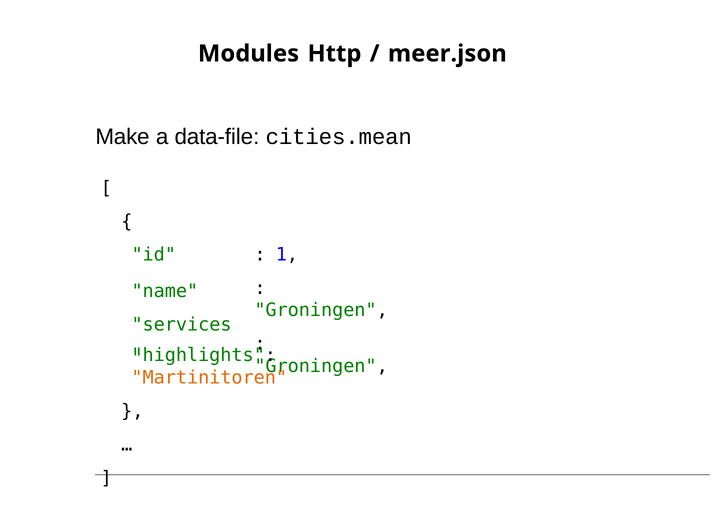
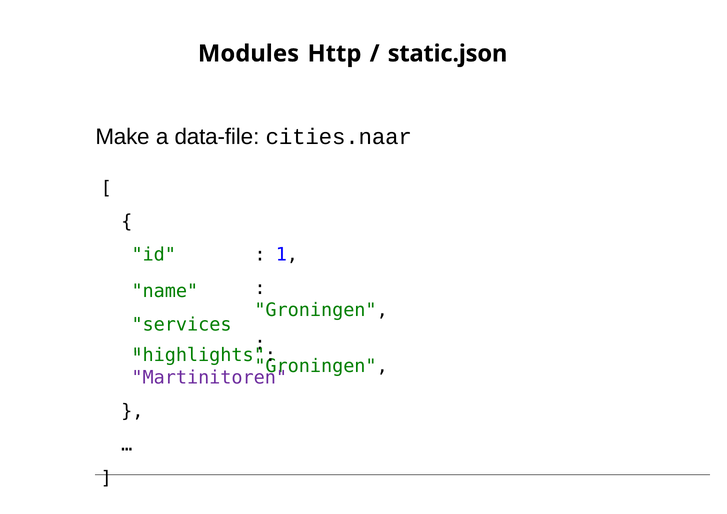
meer.json: meer.json -> static.json
cities.mean: cities.mean -> cities.naar
Martinitoren colour: orange -> purple
